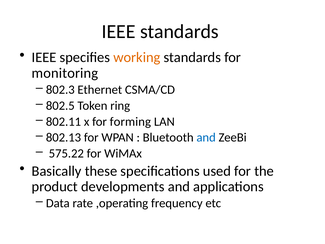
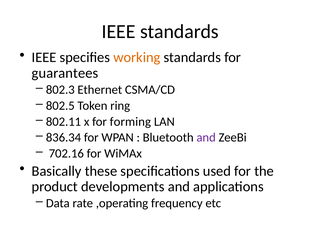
monitoring: monitoring -> guarantees
802.13: 802.13 -> 836.34
and at (206, 137) colour: blue -> purple
575.22: 575.22 -> 702.16
